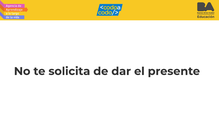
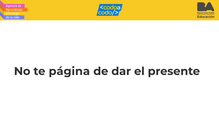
solicita: solicita -> página
